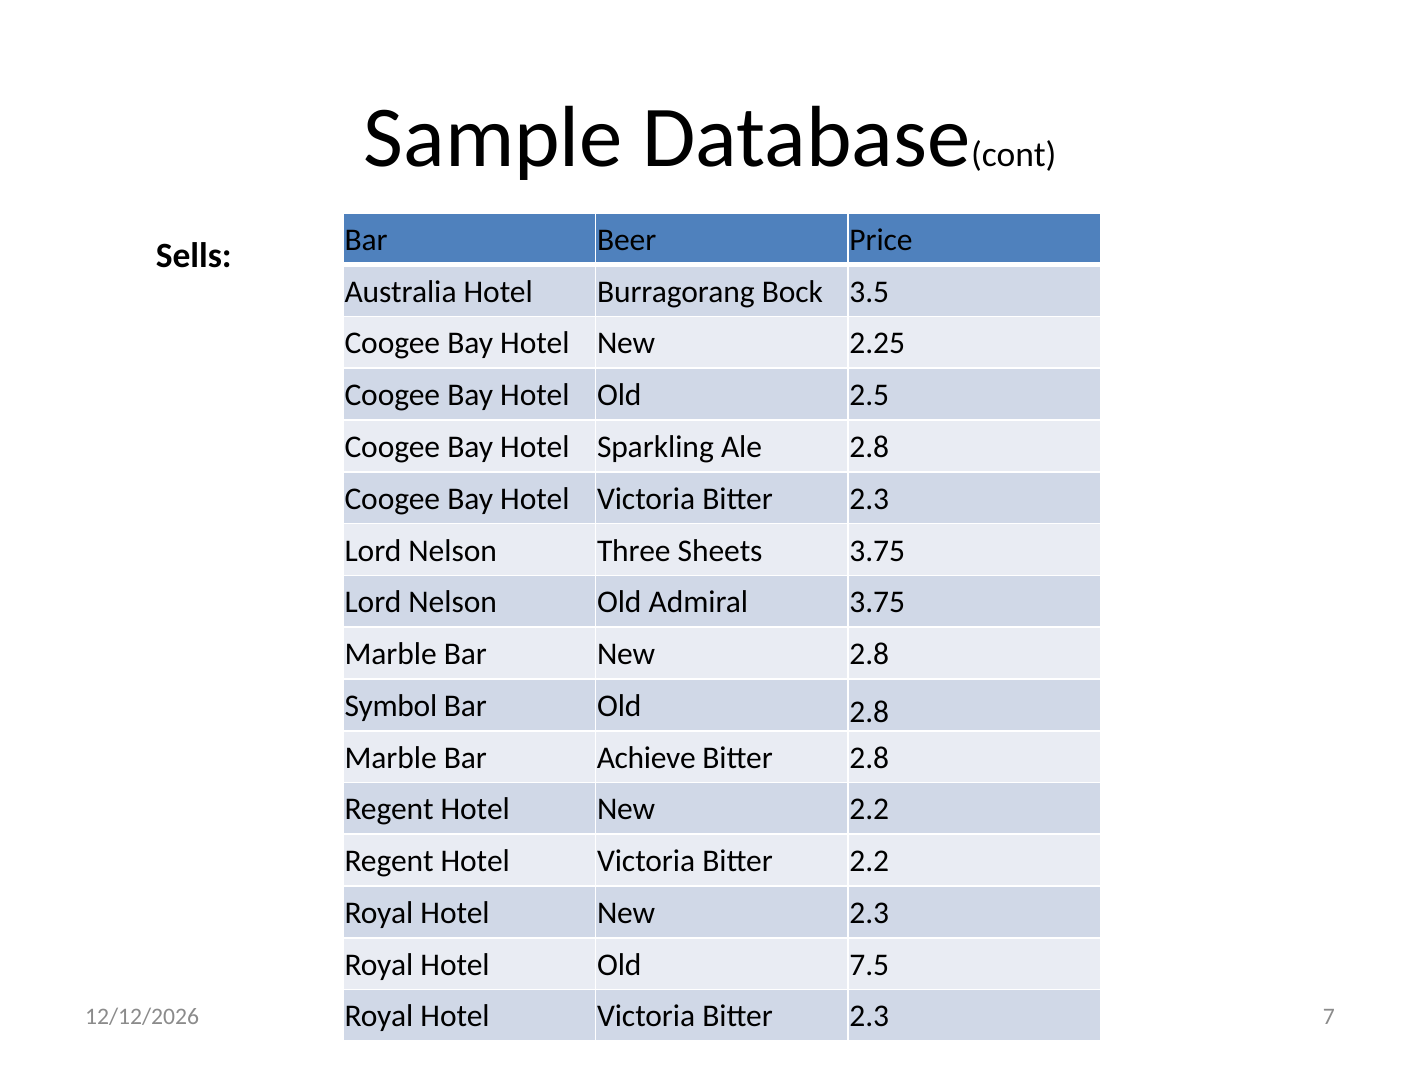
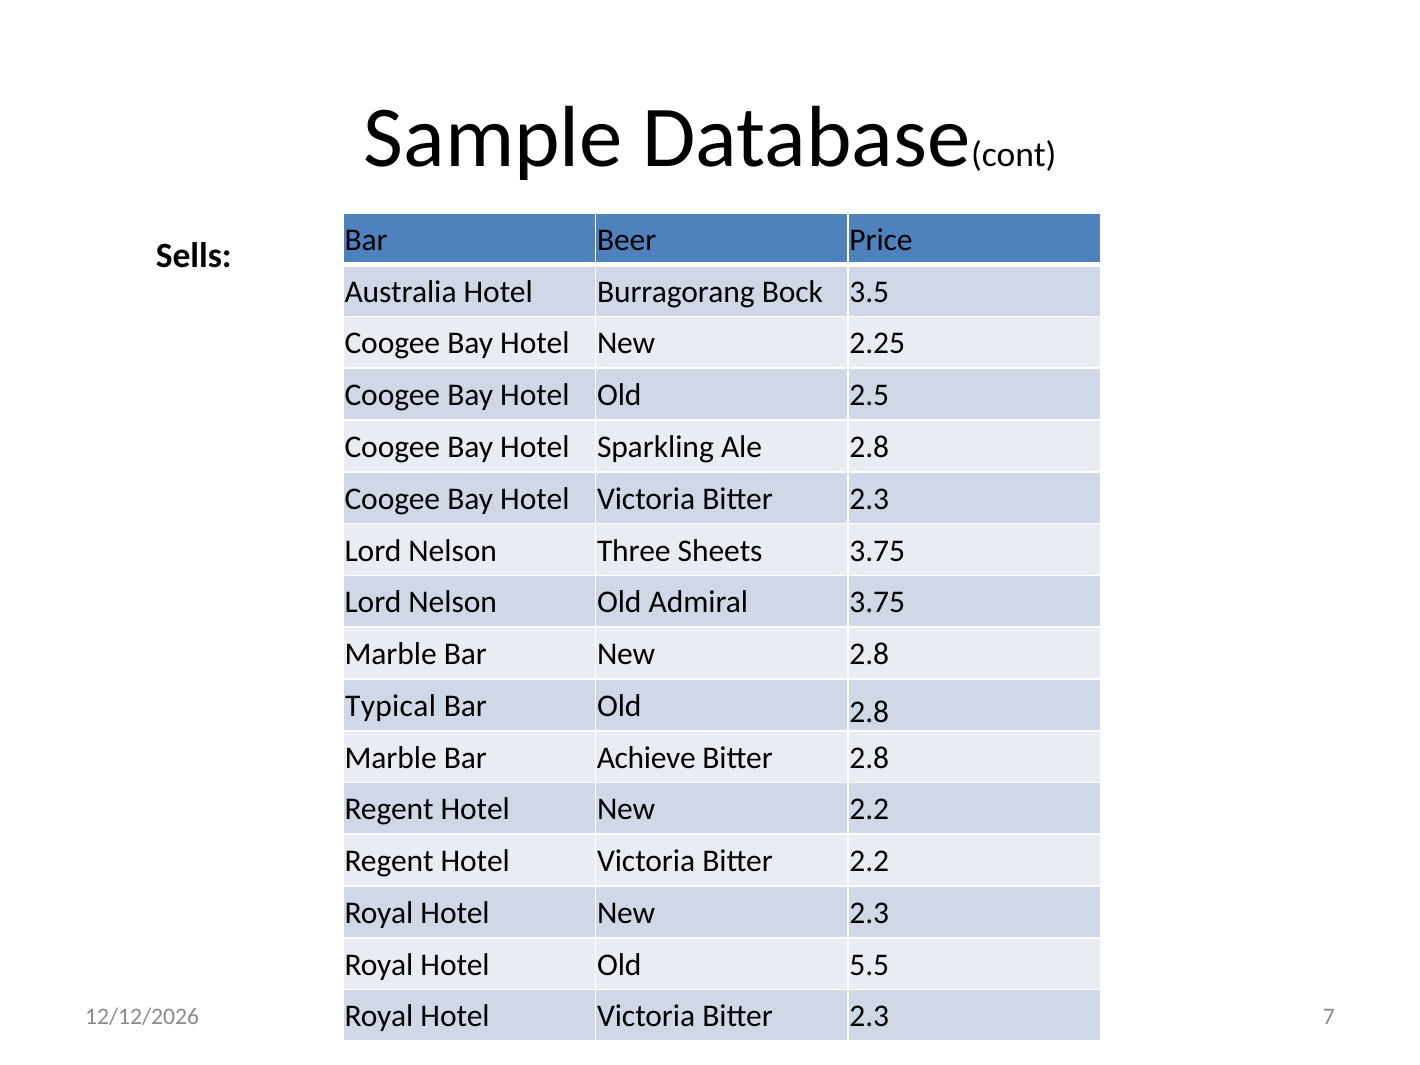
Symbol: Symbol -> Typical
7.5: 7.5 -> 5.5
